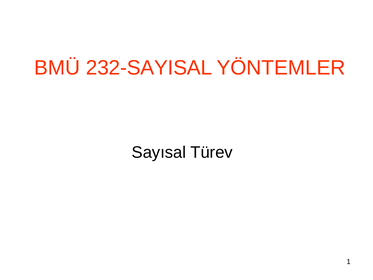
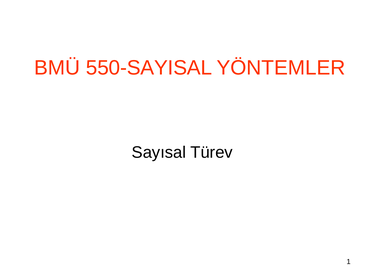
232-SAYISAL: 232-SAYISAL -> 550-SAYISAL
